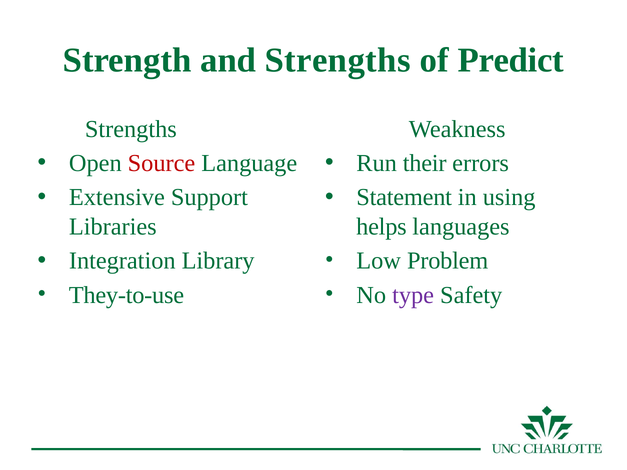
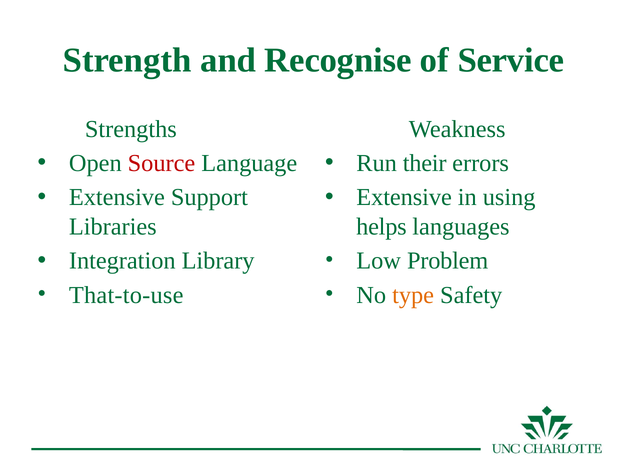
and Strengths: Strengths -> Recognise
Predict: Predict -> Service
Statement at (404, 198): Statement -> Extensive
They-to-use: They-to-use -> That-to-use
type colour: purple -> orange
